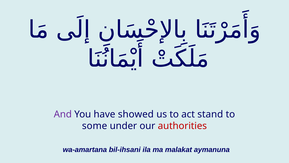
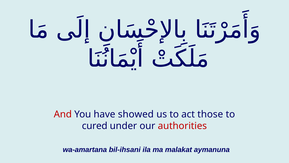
And colour: purple -> red
stand: stand -> those
some: some -> cured
